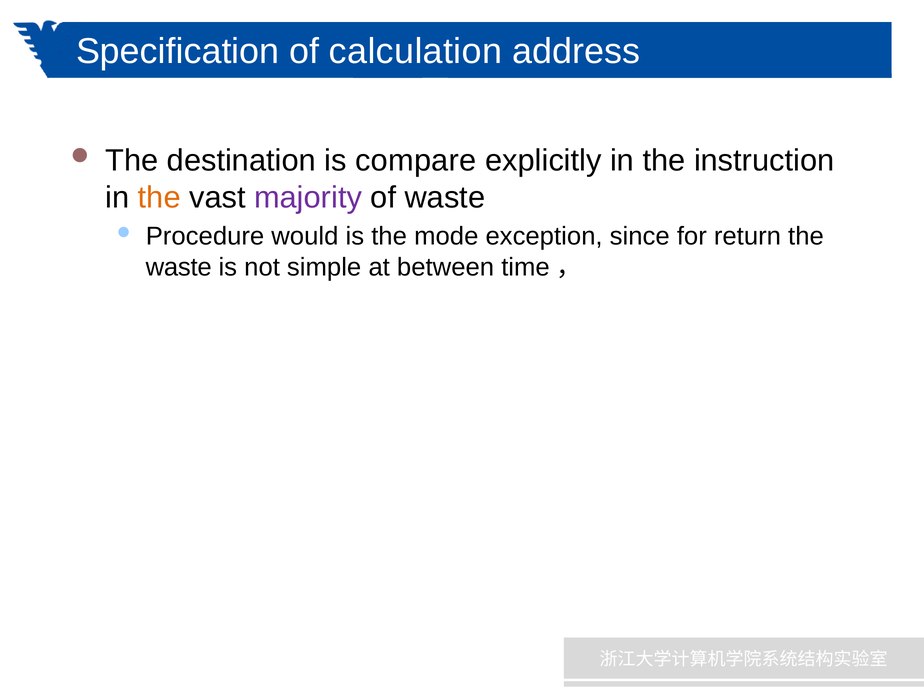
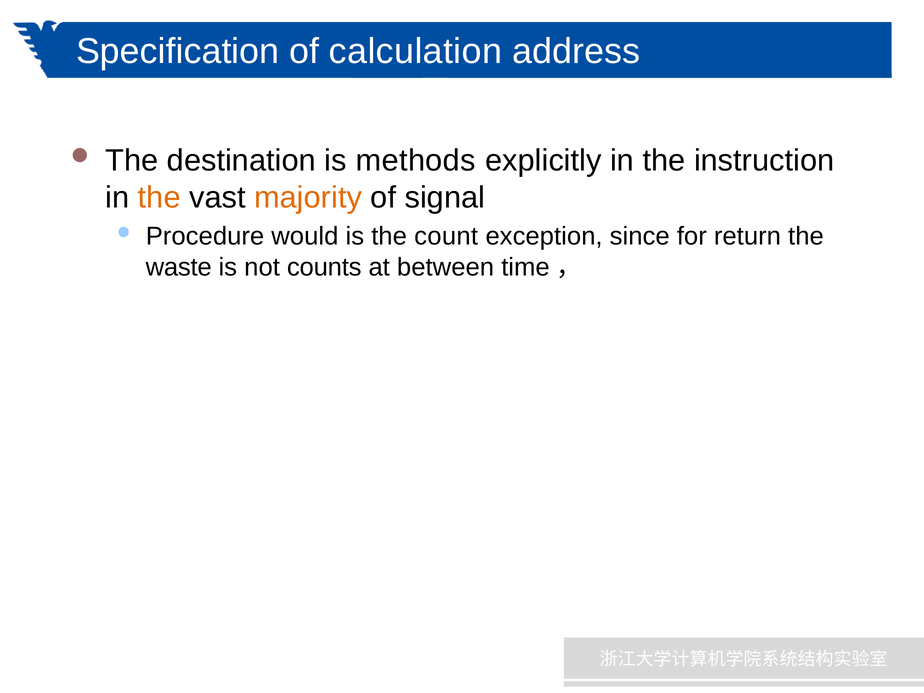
compare: compare -> methods
majority colour: purple -> orange
of waste: waste -> signal
mode: mode -> count
simple: simple -> counts
